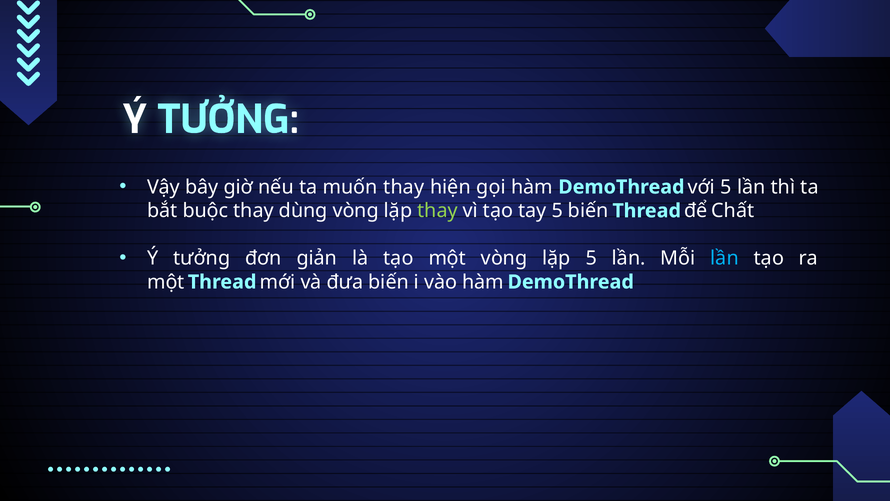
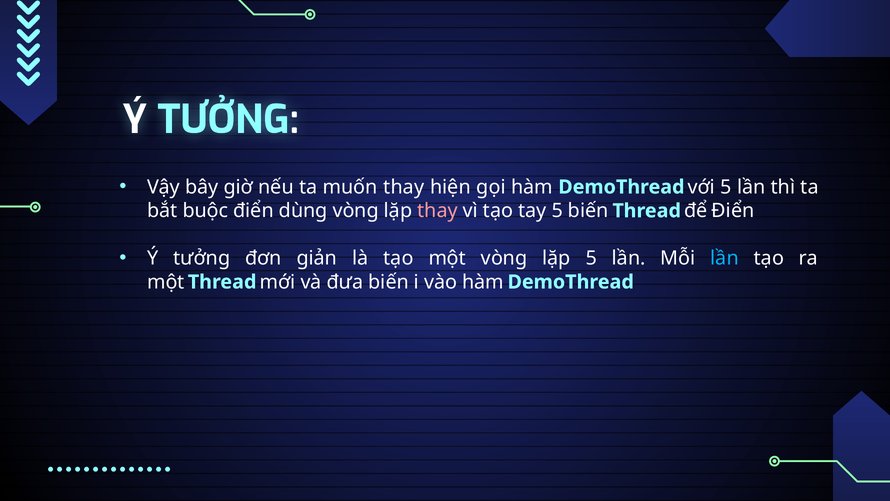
buộc thay: thay -> điển
thay at (437, 211) colour: light green -> pink
để Chất: Chất -> Điển
